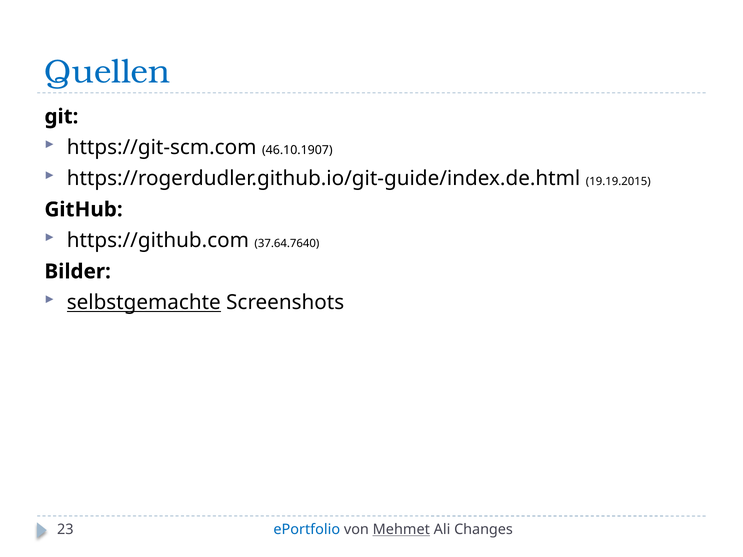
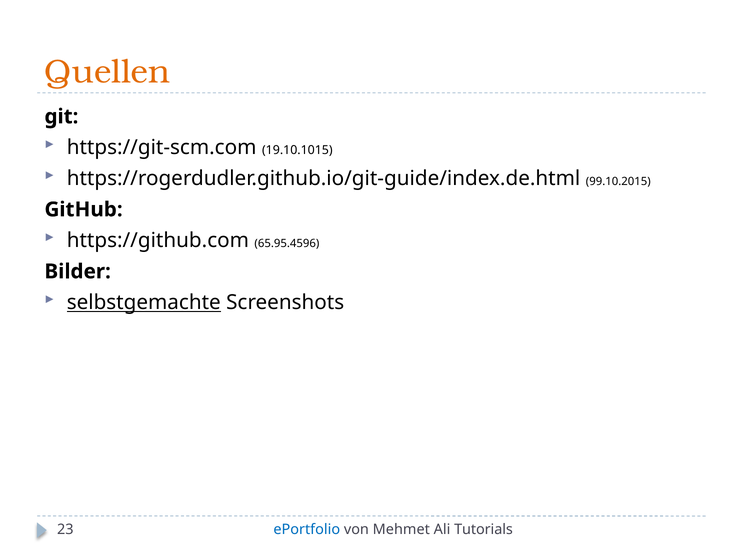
Quellen colour: blue -> orange
46.10.1907: 46.10.1907 -> 19.10.1015
19.19.2015: 19.19.2015 -> 99.10.2015
37.64.7640: 37.64.7640 -> 65.95.4596
Mehmet underline: present -> none
Changes: Changes -> Tutorials
